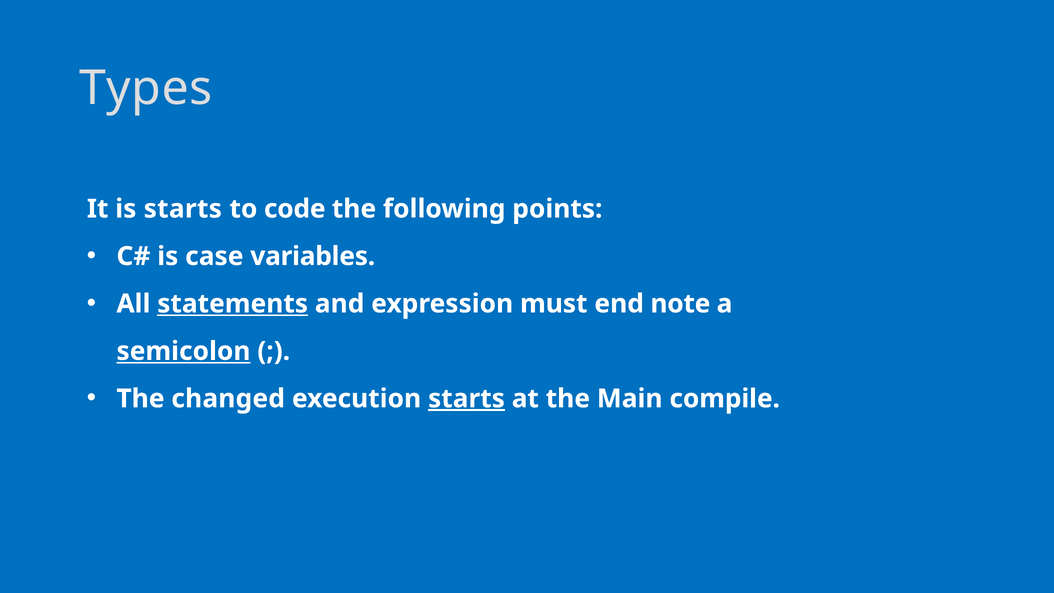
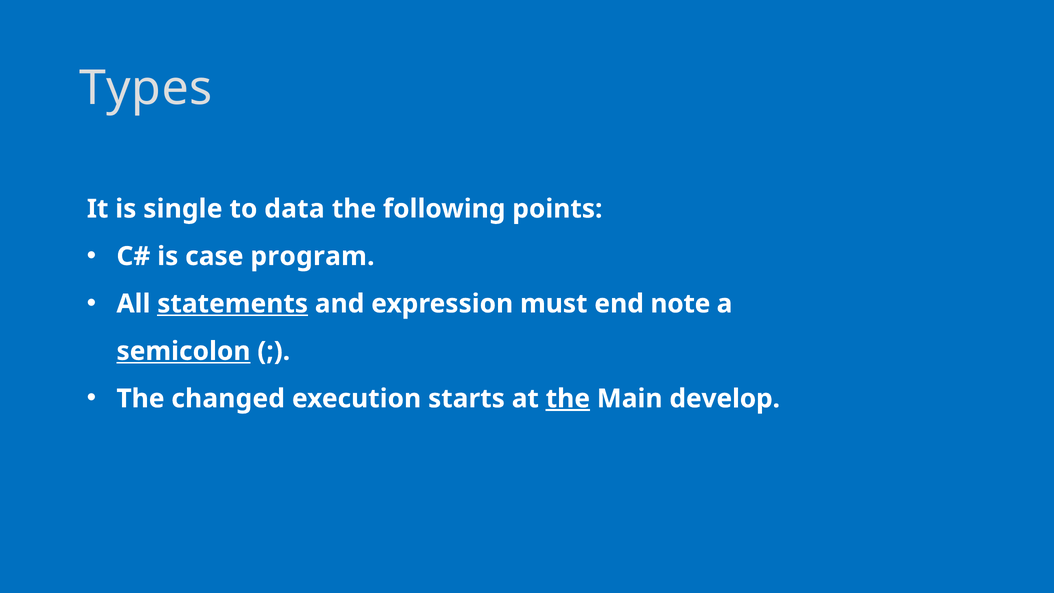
is starts: starts -> single
code: code -> data
variables: variables -> program
starts at (466, 399) underline: present -> none
the at (568, 399) underline: none -> present
compile: compile -> develop
